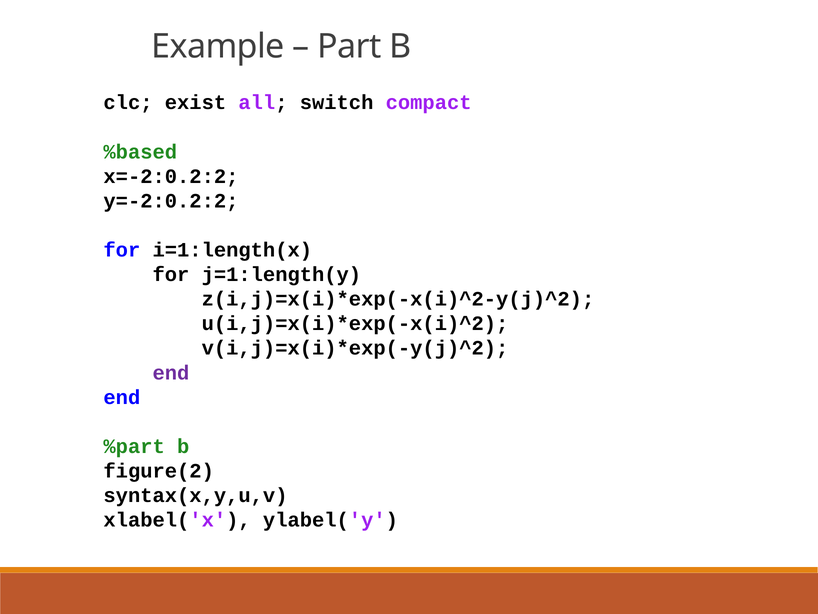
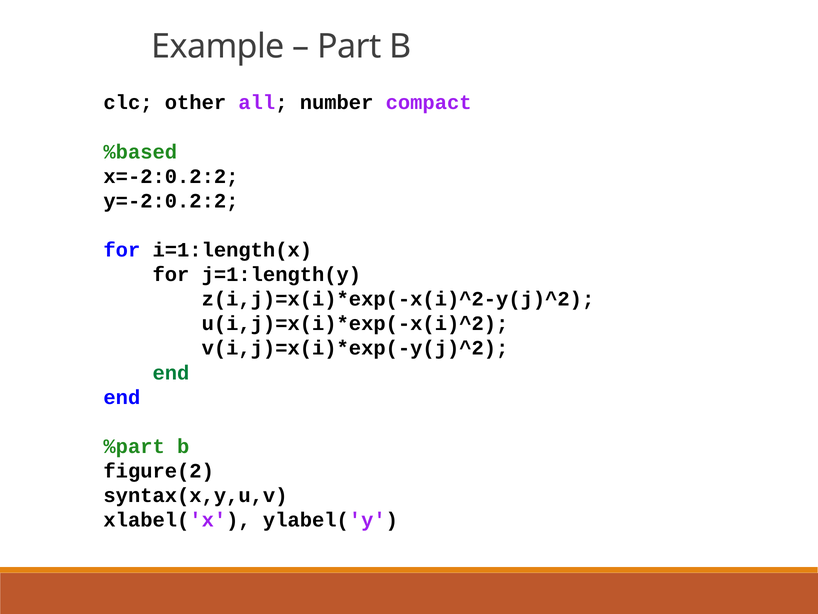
exist: exist -> other
switch: switch -> number
end at (171, 372) colour: purple -> green
